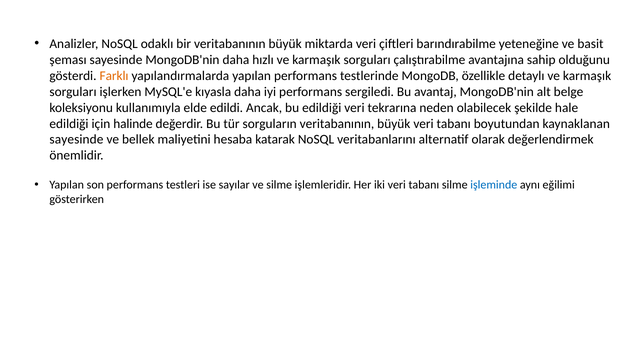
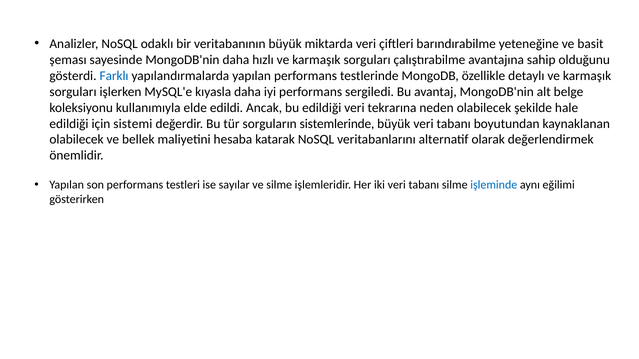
Farklı colour: orange -> blue
halinde: halinde -> sistemi
sorguların veritabanının: veritabanının -> sistemlerinde
sayesinde at (76, 140): sayesinde -> olabilecek
